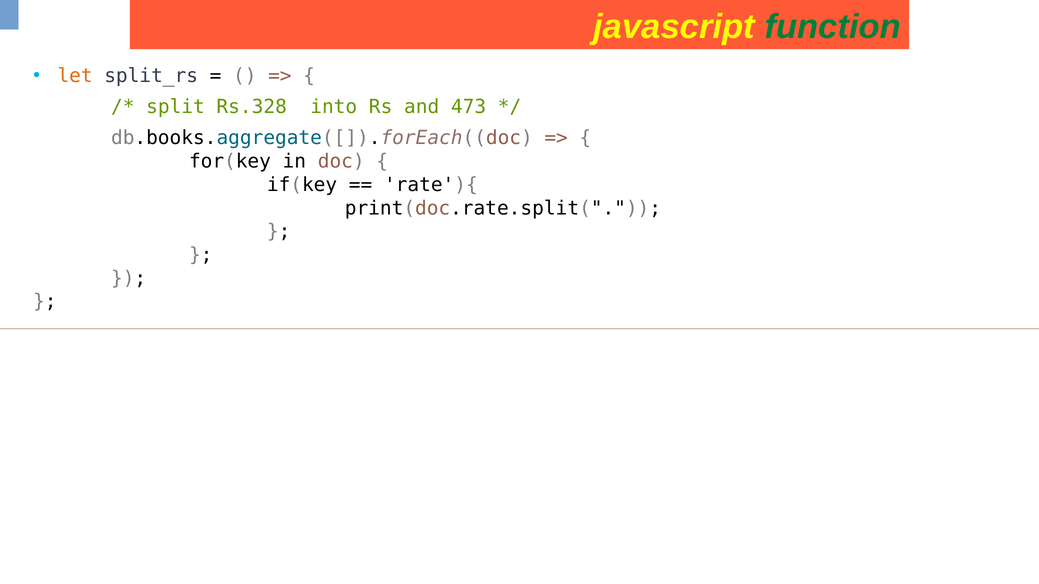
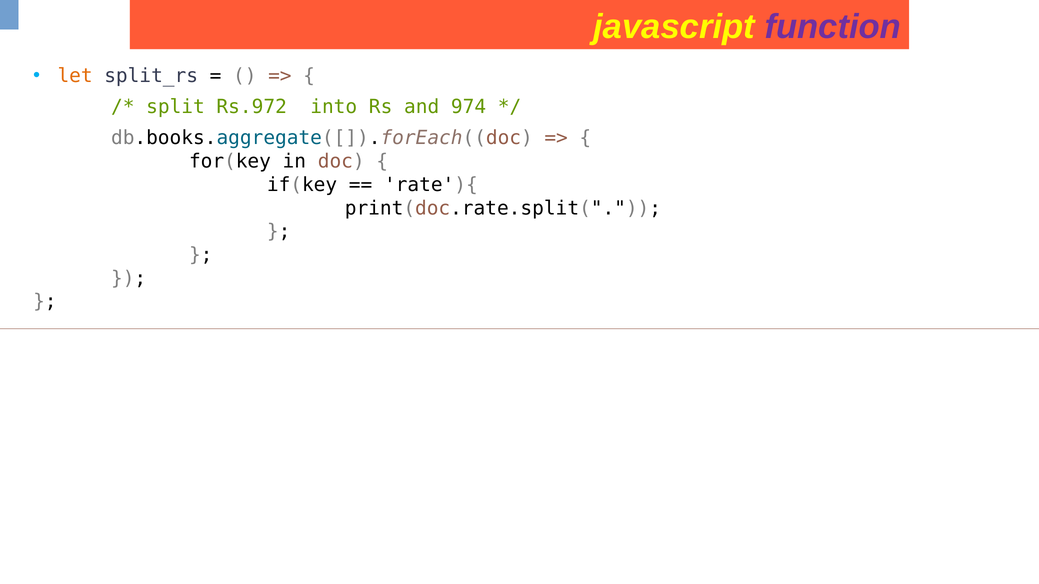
function colour: green -> purple
Rs.328: Rs.328 -> Rs.972
473: 473 -> 974
